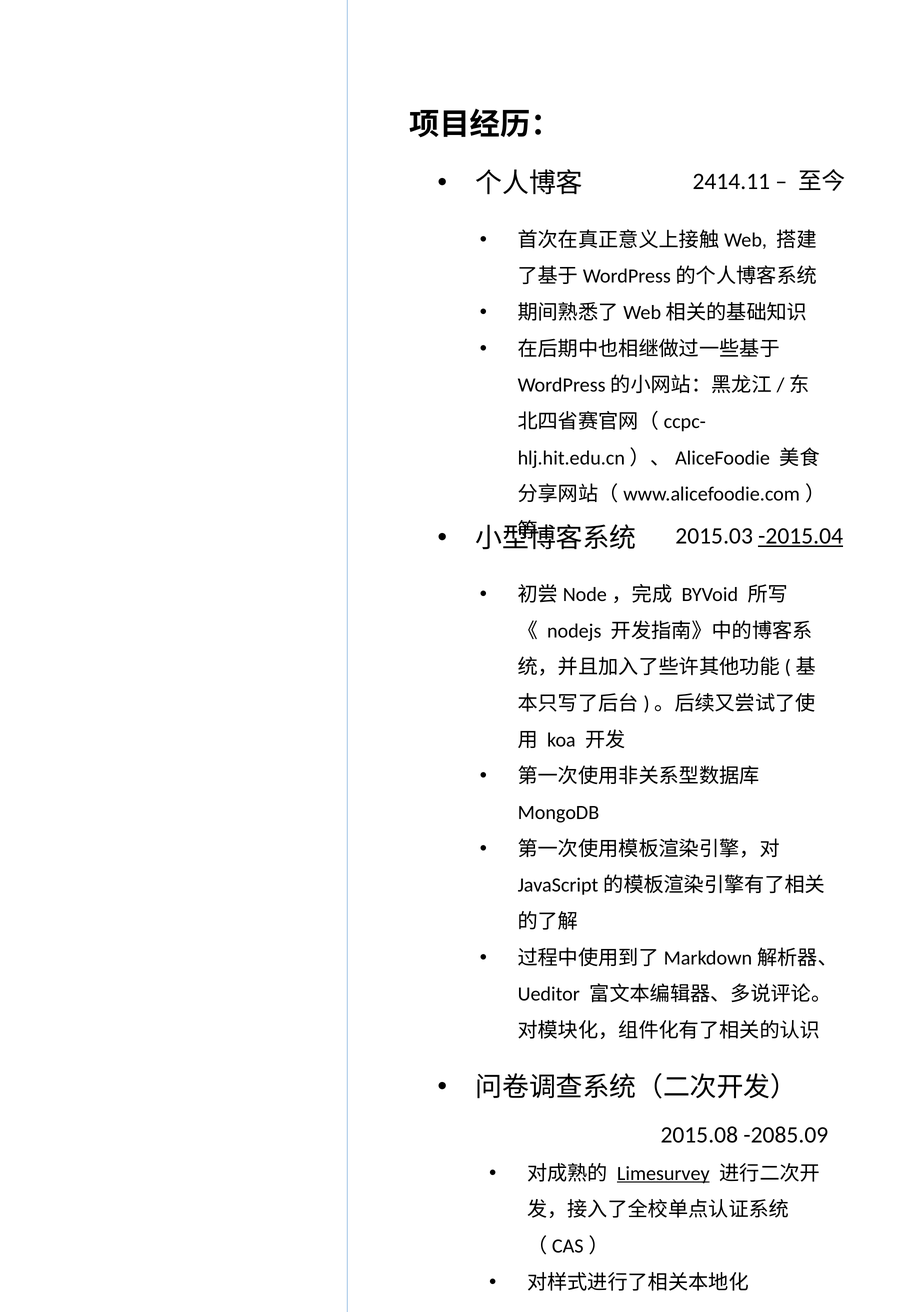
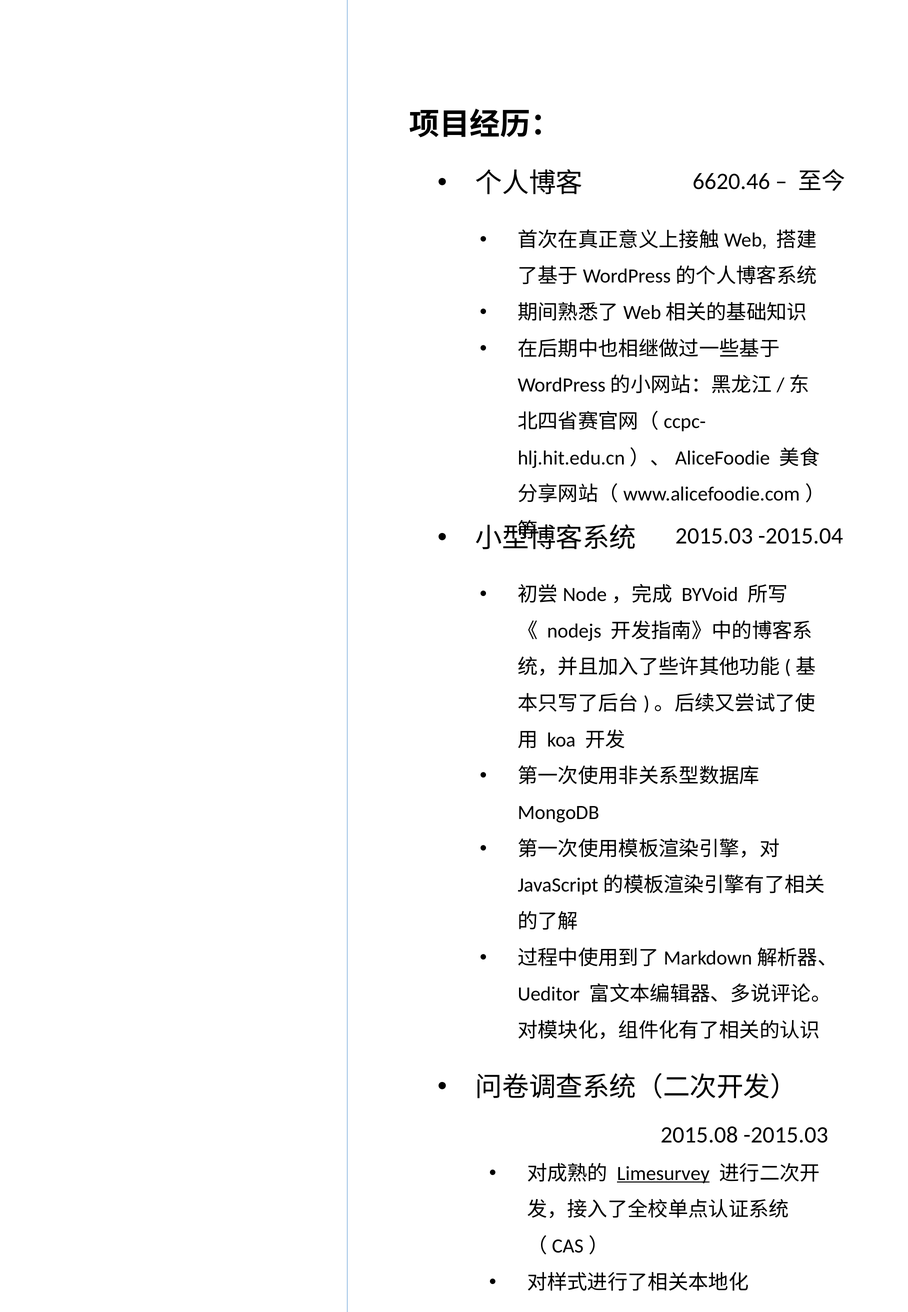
2414.11: 2414.11 -> 6620.46
-2015.04 underline: present -> none
-2085.09: -2085.09 -> -2015.03
